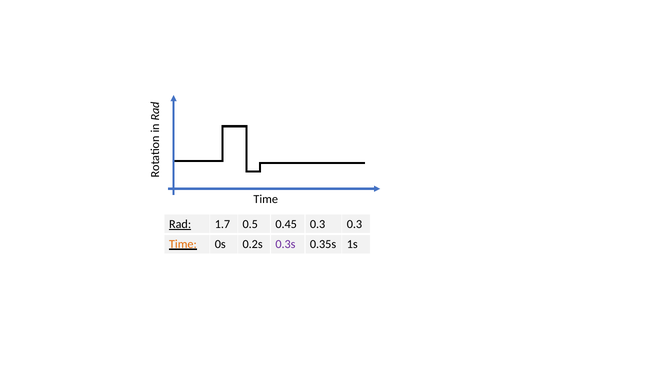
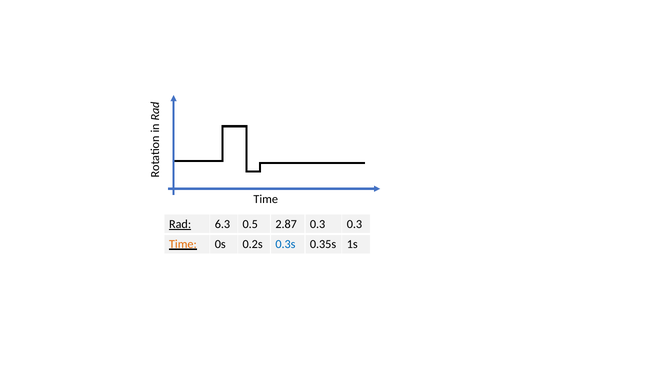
1.7: 1.7 -> 6.3
0.45: 0.45 -> 2.87
0.3s colour: purple -> blue
